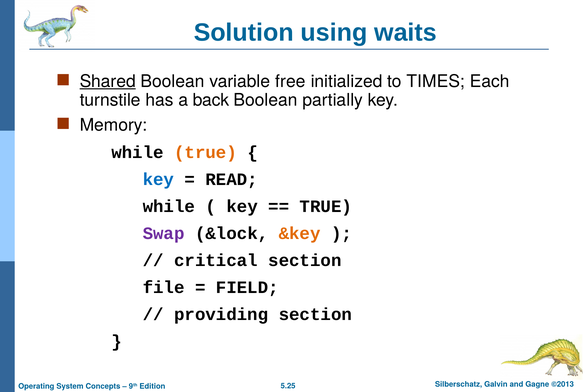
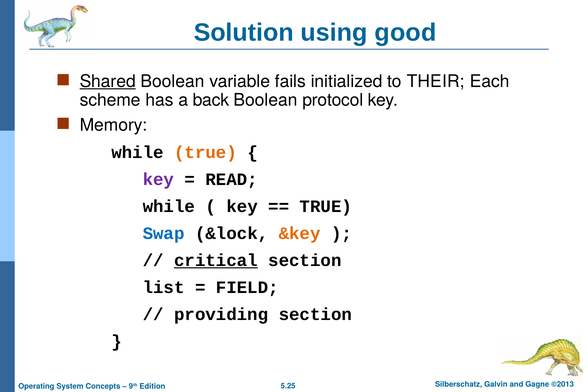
waits: waits -> good
free: free -> fails
TIMES: TIMES -> THEIR
turnstile: turnstile -> scheme
partially: partially -> protocol
key at (158, 179) colour: blue -> purple
Swap colour: purple -> blue
critical underline: none -> present
file: file -> list
